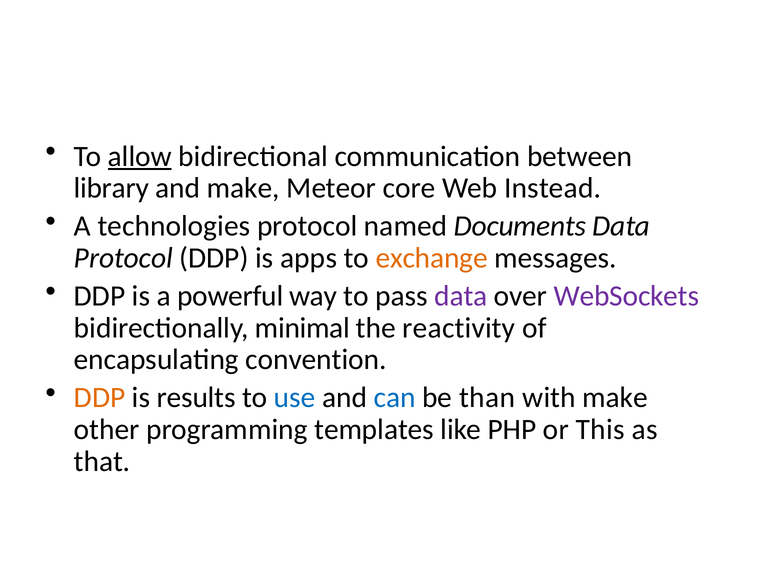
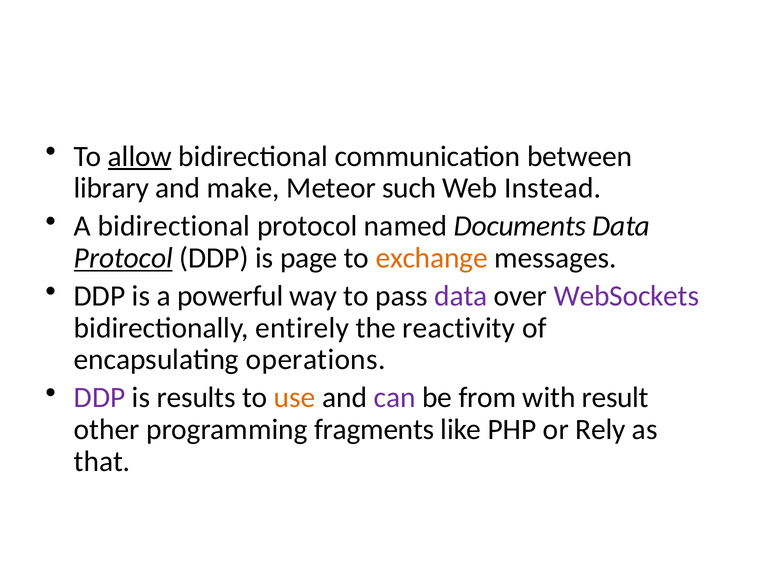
core: core -> such
A technologies: technologies -> bidirectional
Protocol at (123, 258) underline: none -> present
apps: apps -> page
minimal: minimal -> entirely
convention: convention -> operations
DDP at (100, 397) colour: orange -> purple
use colour: blue -> orange
can colour: blue -> purple
than: than -> from
with make: make -> result
templates: templates -> fragments
This: This -> Rely
